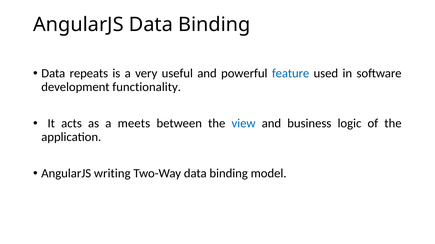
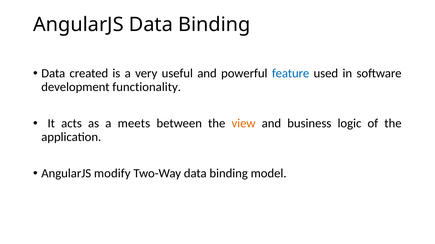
repeats: repeats -> created
view colour: blue -> orange
writing: writing -> modify
